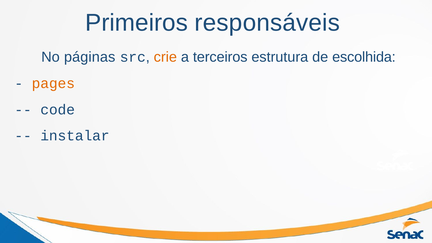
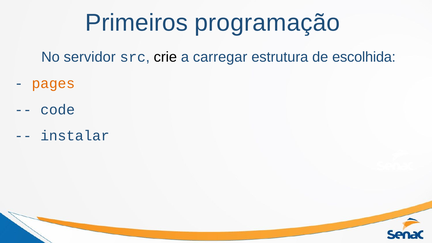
responsáveis: responsáveis -> programação
páginas: páginas -> servidor
crie colour: orange -> black
terceiros: terceiros -> carregar
